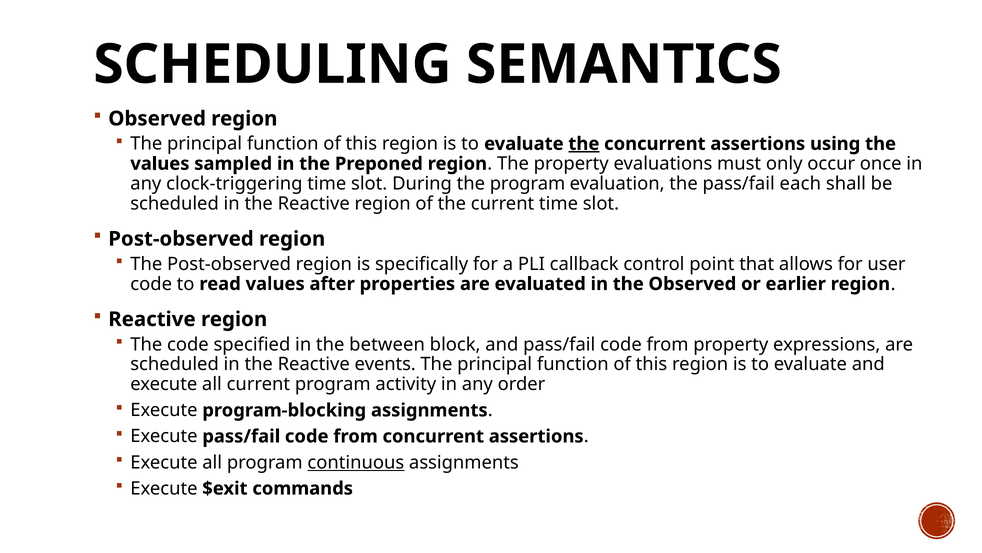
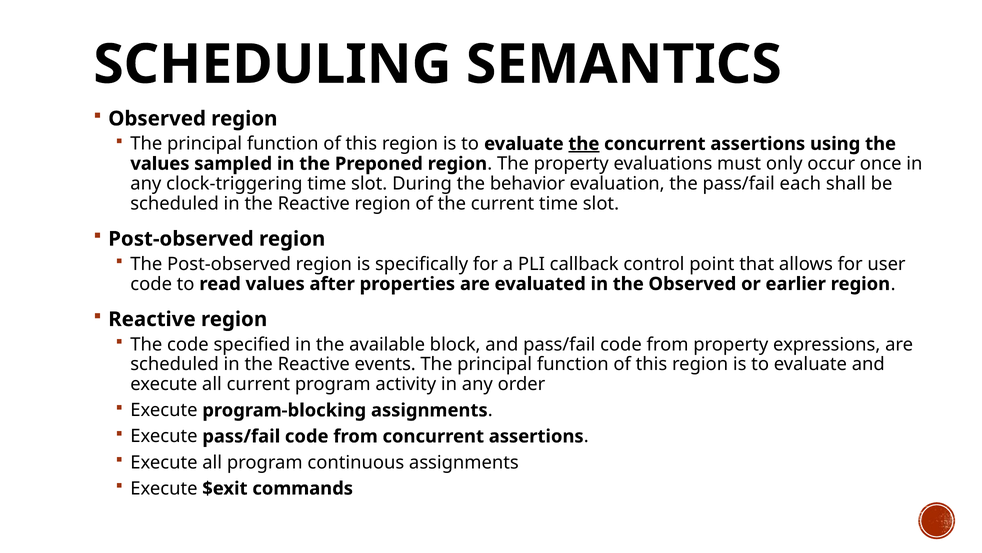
the program: program -> behavior
between: between -> available
continuous underline: present -> none
